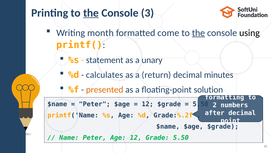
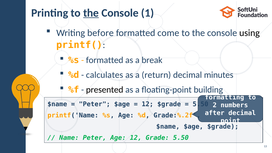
3: 3 -> 1
month: month -> before
the at (198, 33) underline: present -> none
statement at (105, 60): statement -> formatted
unary: unary -> break
presented colour: orange -> black
solution: solution -> building
